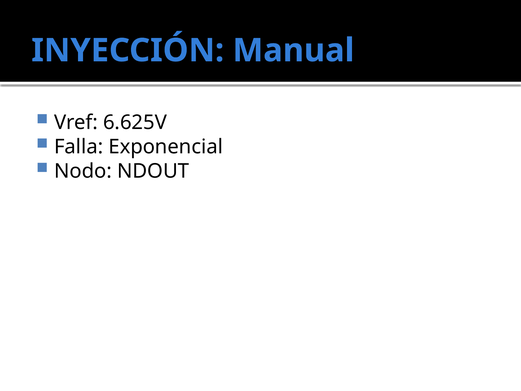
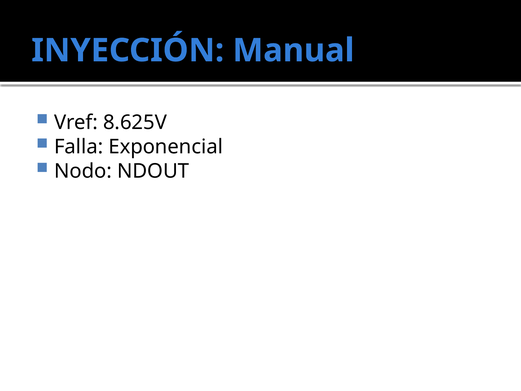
6.625V: 6.625V -> 8.625V
